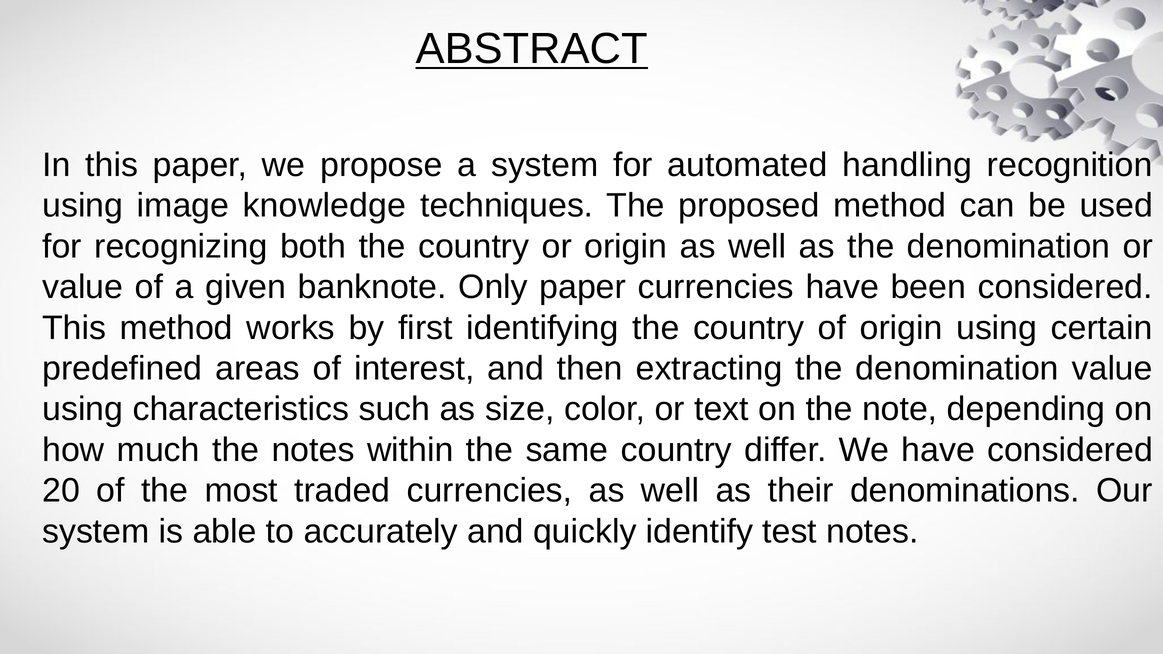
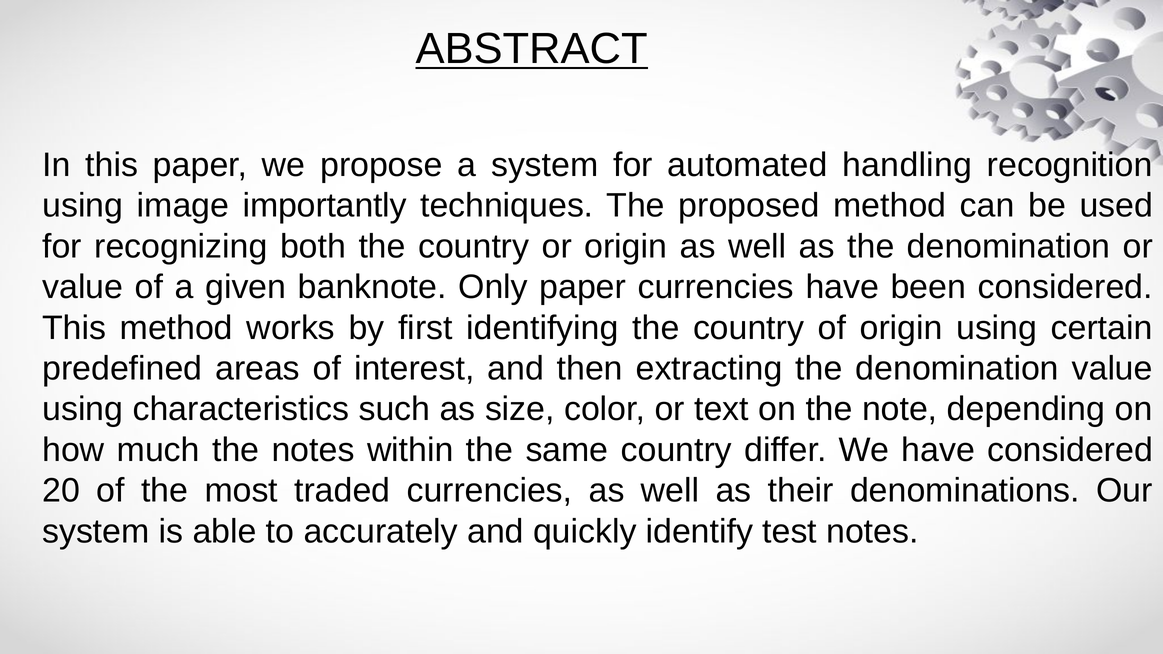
knowledge: knowledge -> importantly
